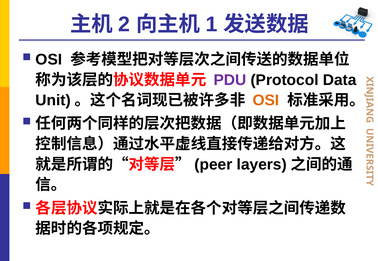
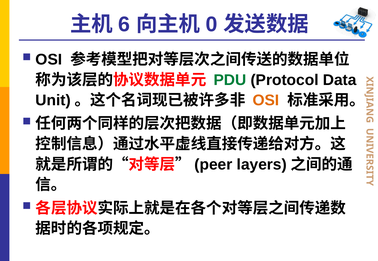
2: 2 -> 6
1: 1 -> 0
PDU colour: purple -> green
